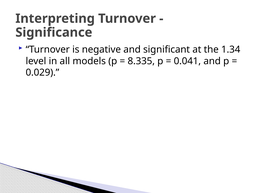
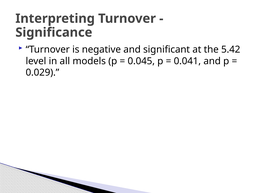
1.34: 1.34 -> 5.42
8.335: 8.335 -> 0.045
